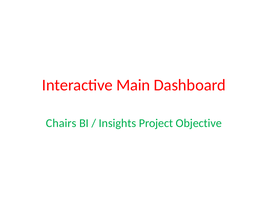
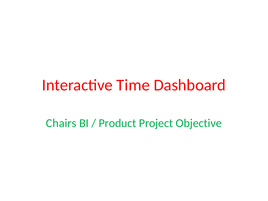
Main: Main -> Time
Insights: Insights -> Product
